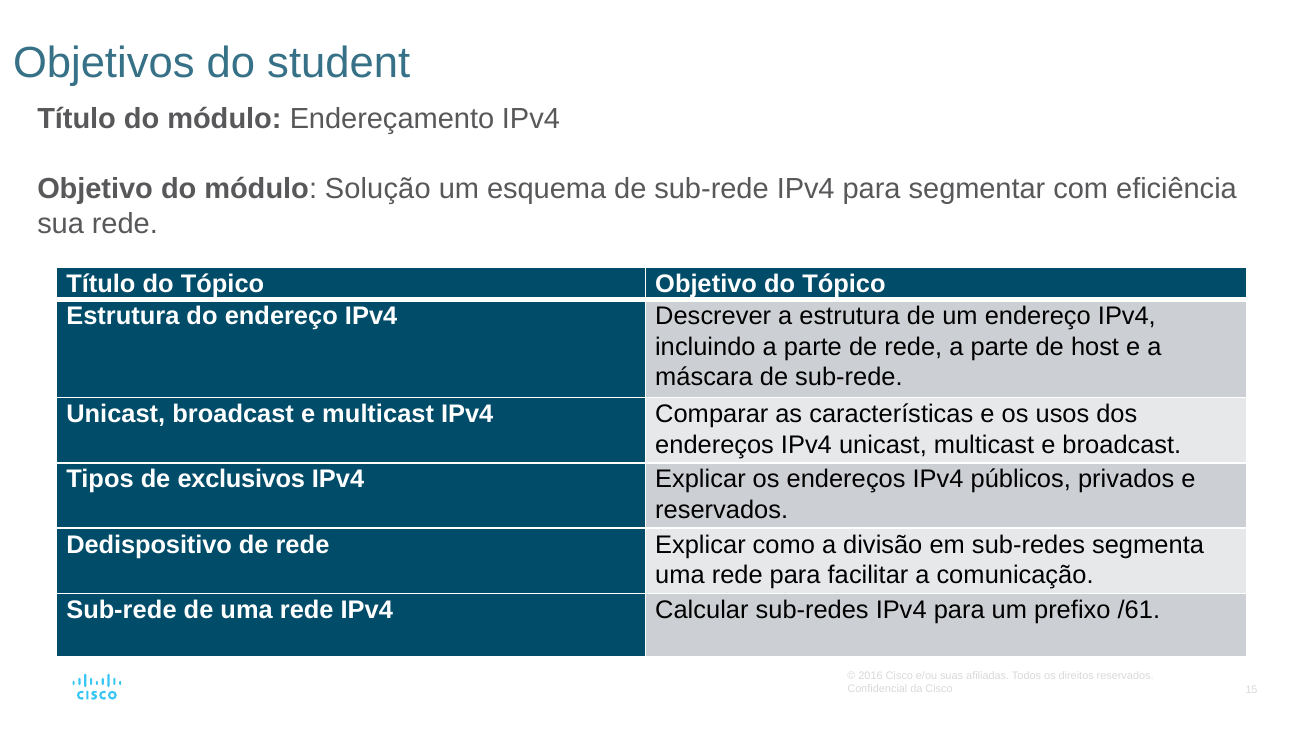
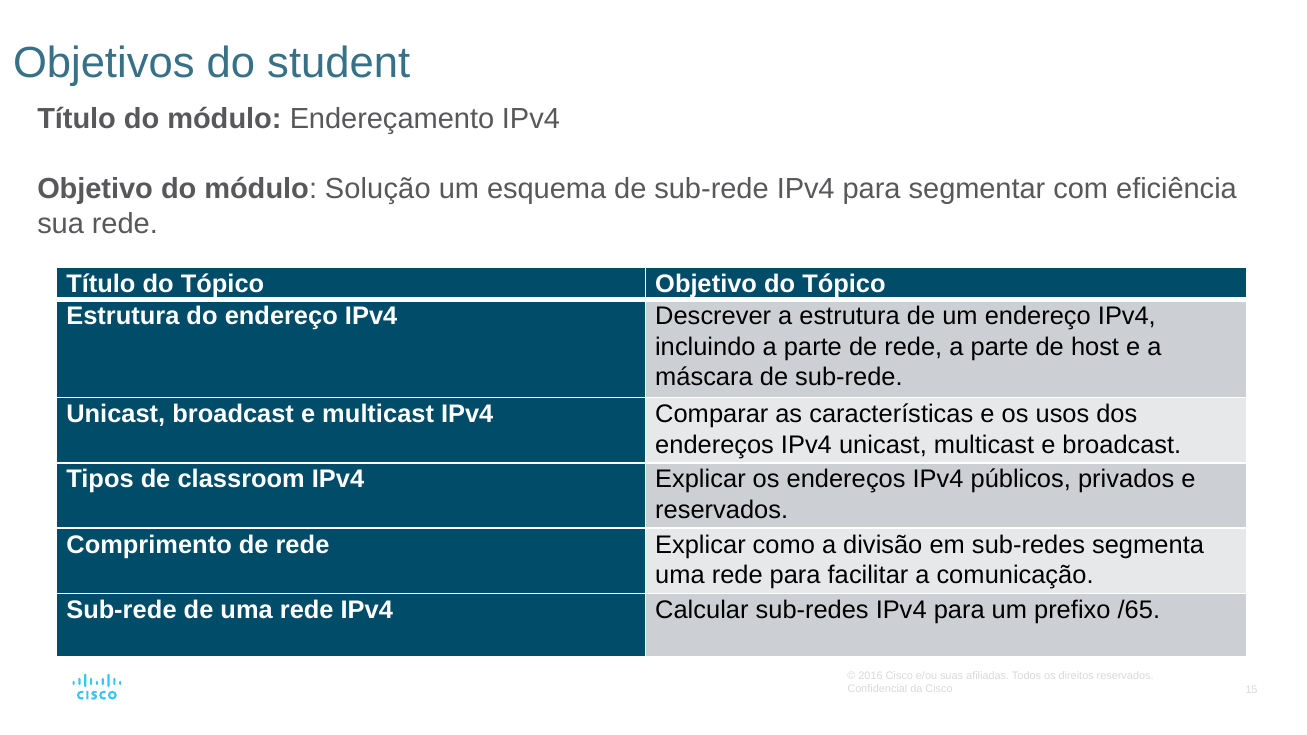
exclusivos: exclusivos -> classroom
Dedispositivo: Dedispositivo -> Comprimento
/61: /61 -> /65
